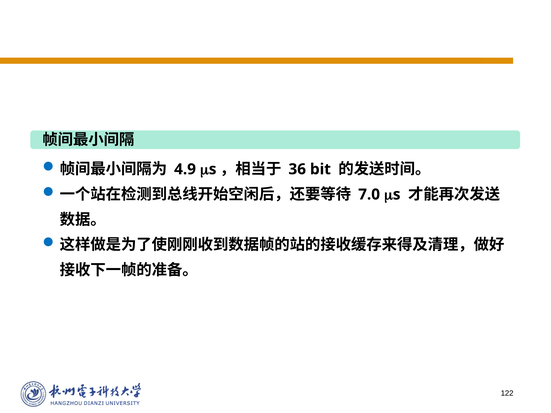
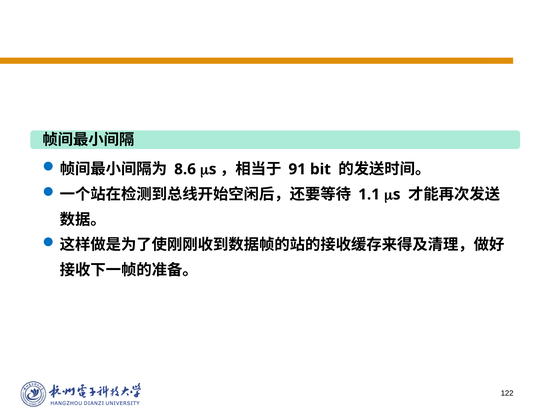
4.9: 4.9 -> 8.6
36: 36 -> 91
7.0: 7.0 -> 1.1
